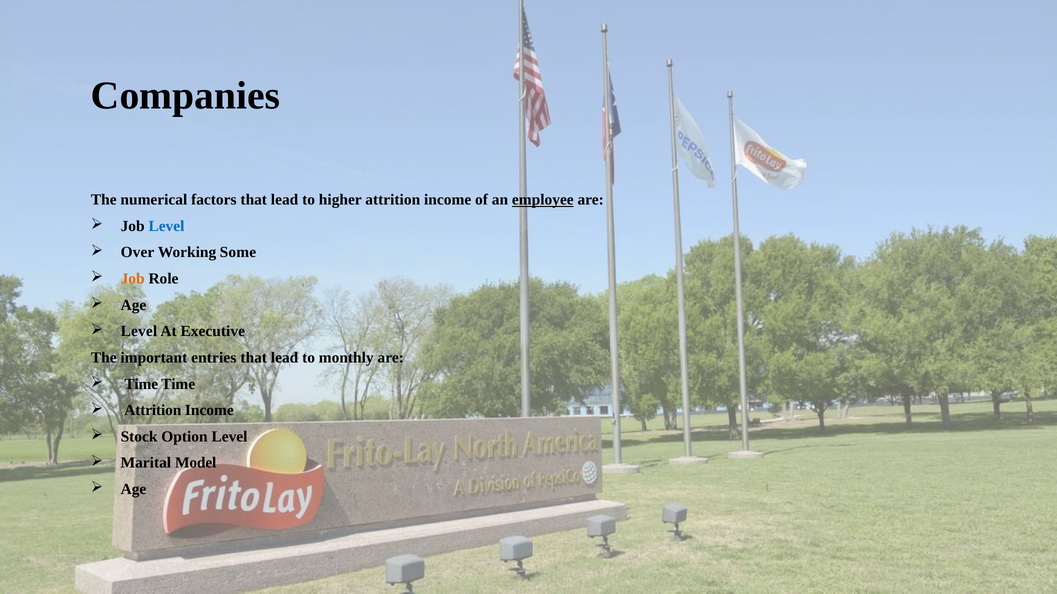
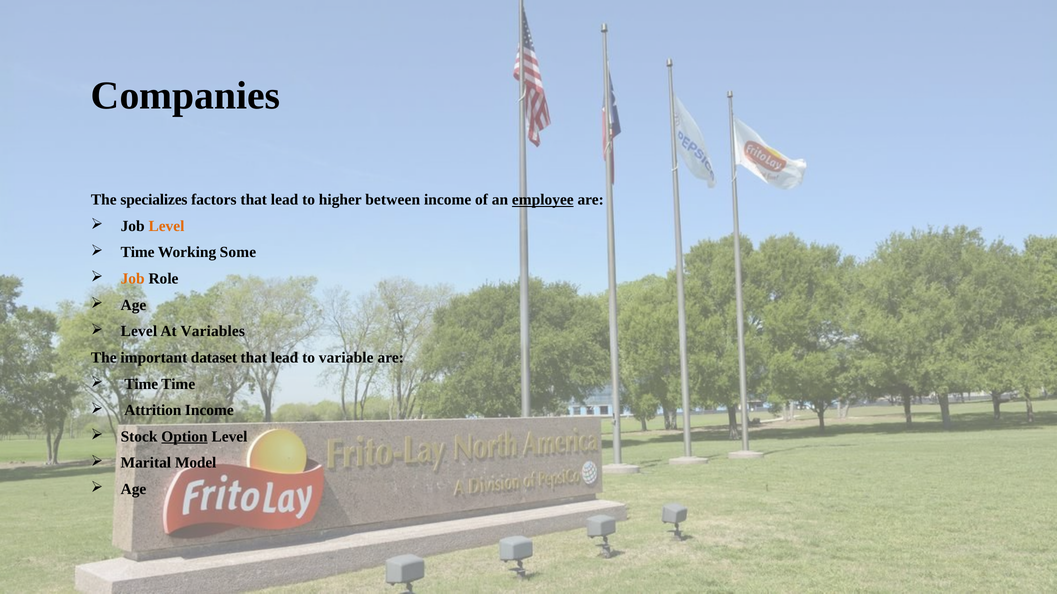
numerical: numerical -> specializes
higher attrition: attrition -> between
Level at (166, 226) colour: blue -> orange
Over at (137, 253): Over -> Time
Executive: Executive -> Variables
entries: entries -> dataset
monthly: monthly -> variable
Option underline: none -> present
